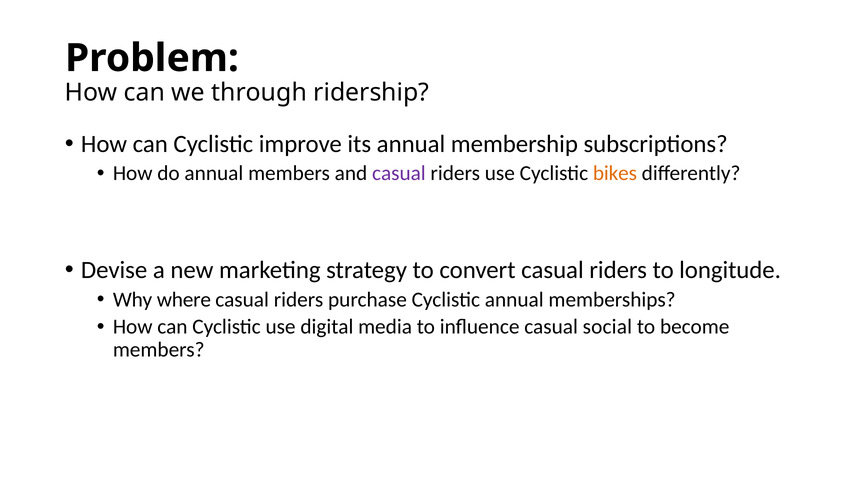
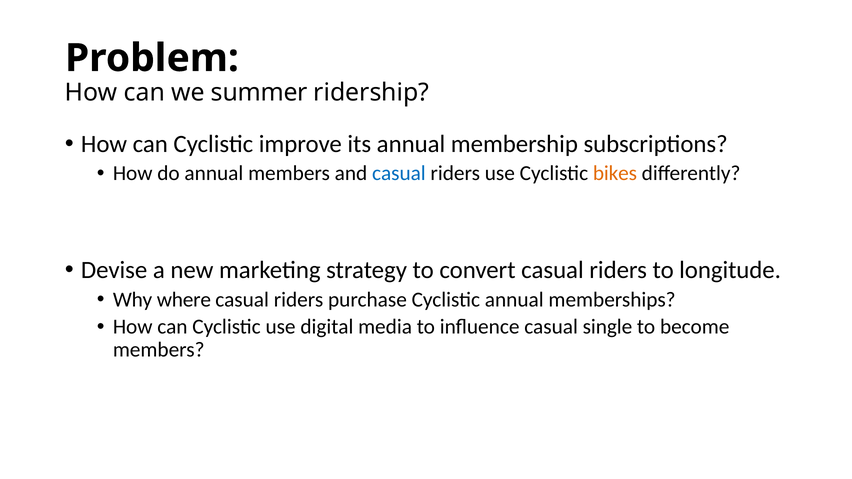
through: through -> summer
casual at (399, 173) colour: purple -> blue
social: social -> single
